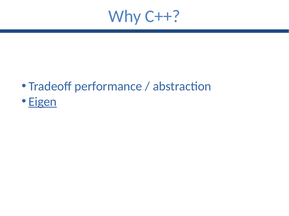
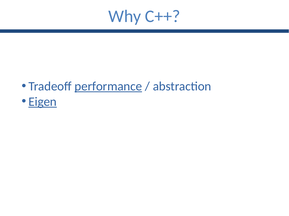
performance underline: none -> present
